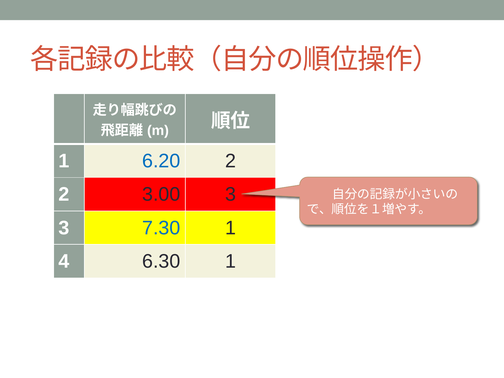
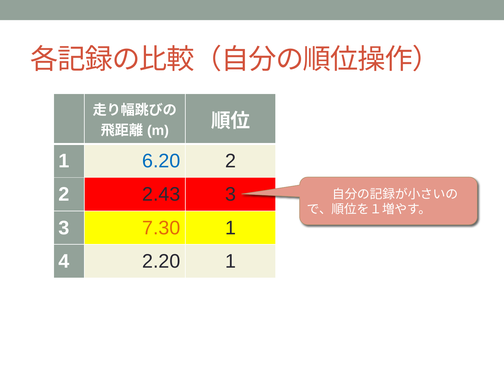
3.00: 3.00 -> 2.43
7.30 colour: blue -> orange
6.30: 6.30 -> 2.20
